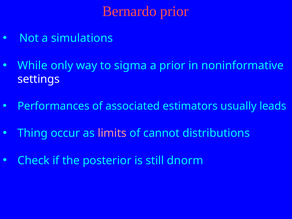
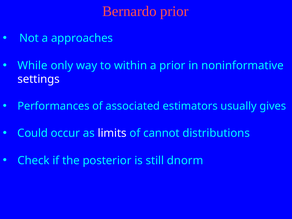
simulations: simulations -> approaches
sigma: sigma -> within
leads: leads -> gives
Thing: Thing -> Could
limits colour: pink -> white
